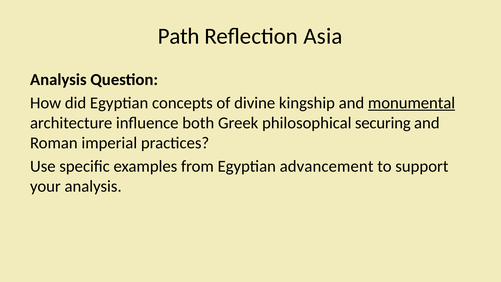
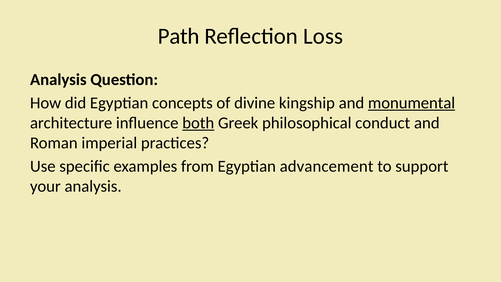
Asia: Asia -> Loss
both underline: none -> present
securing: securing -> conduct
